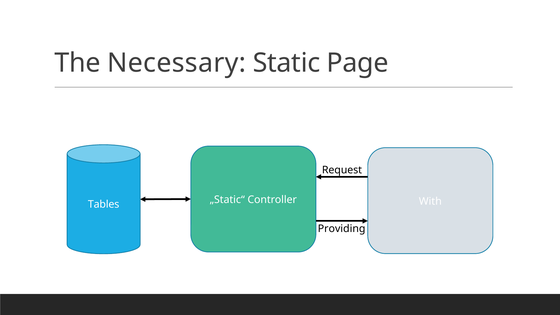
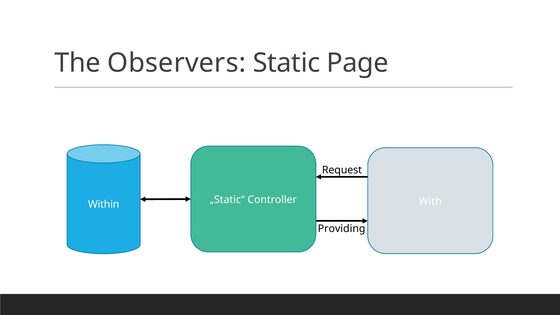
Necessary: Necessary -> Observers
Tables: Tables -> Within
